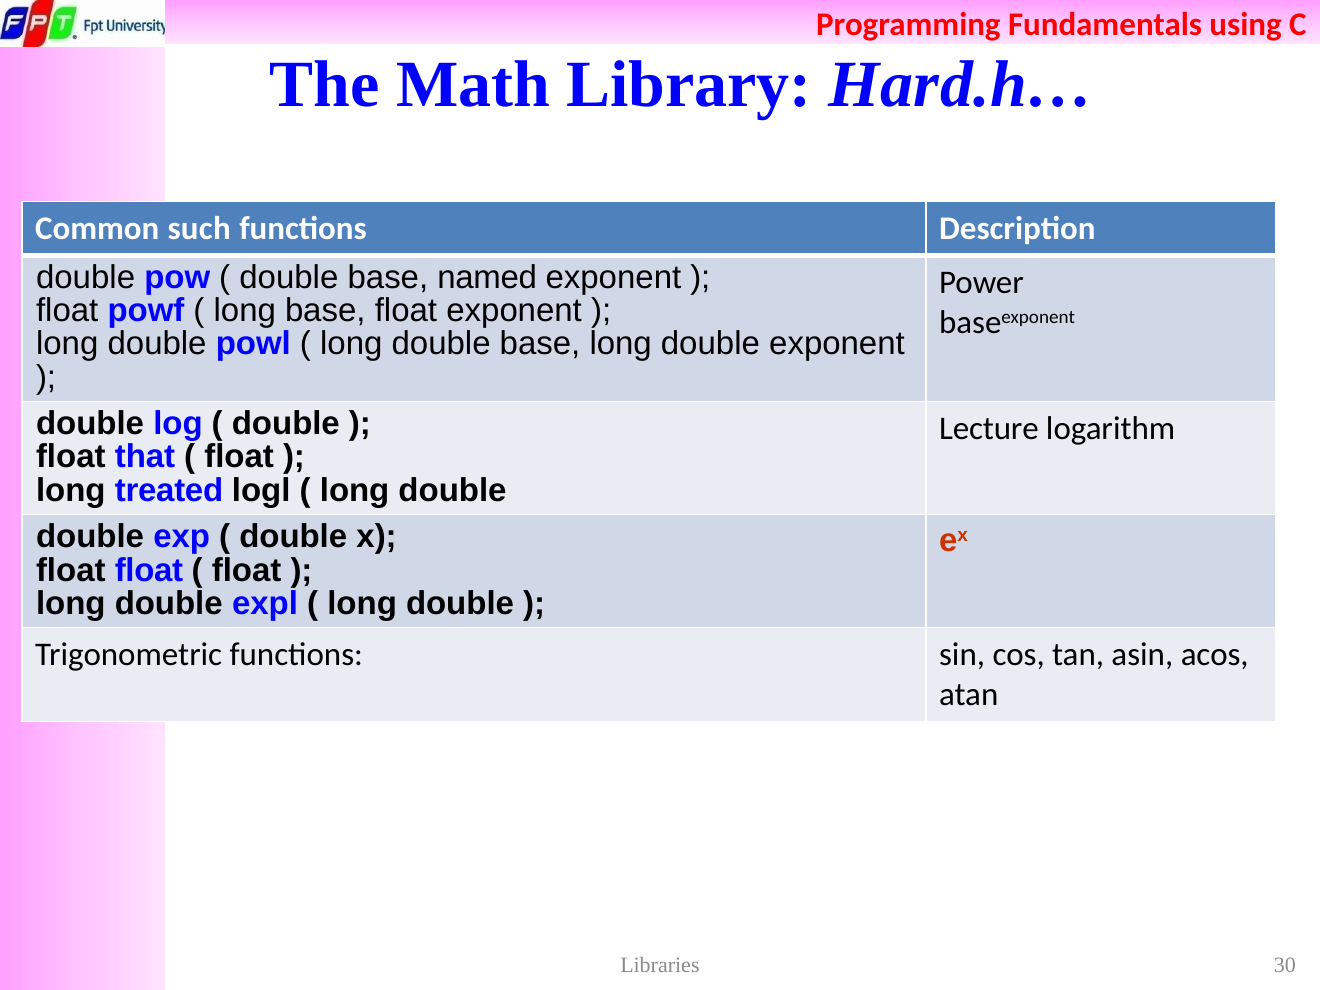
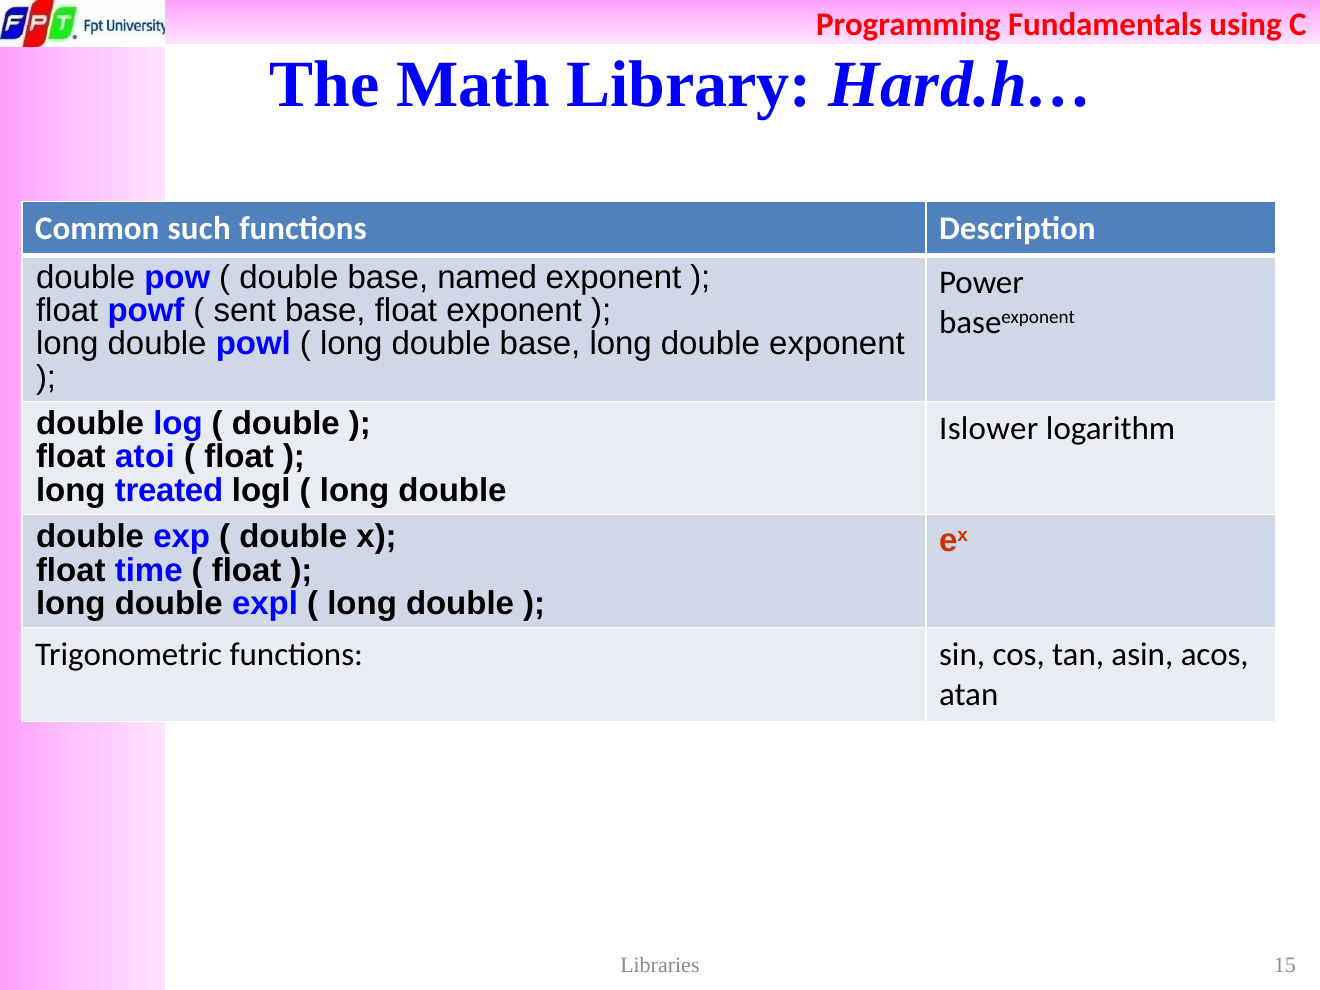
long at (245, 311): long -> sent
Lecture: Lecture -> Islower
that: that -> atoi
float float: float -> time
30: 30 -> 15
